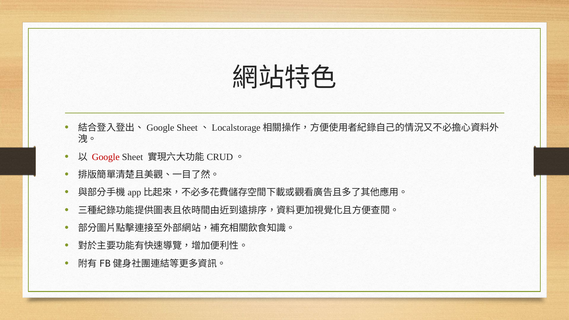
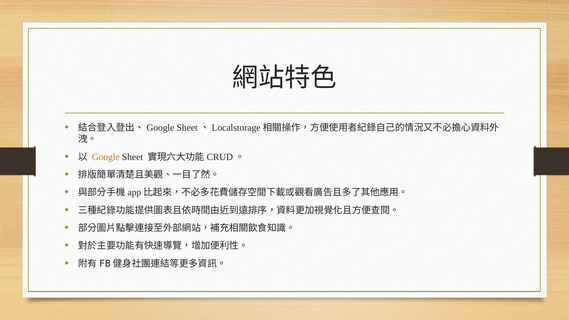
Google colour: red -> orange
